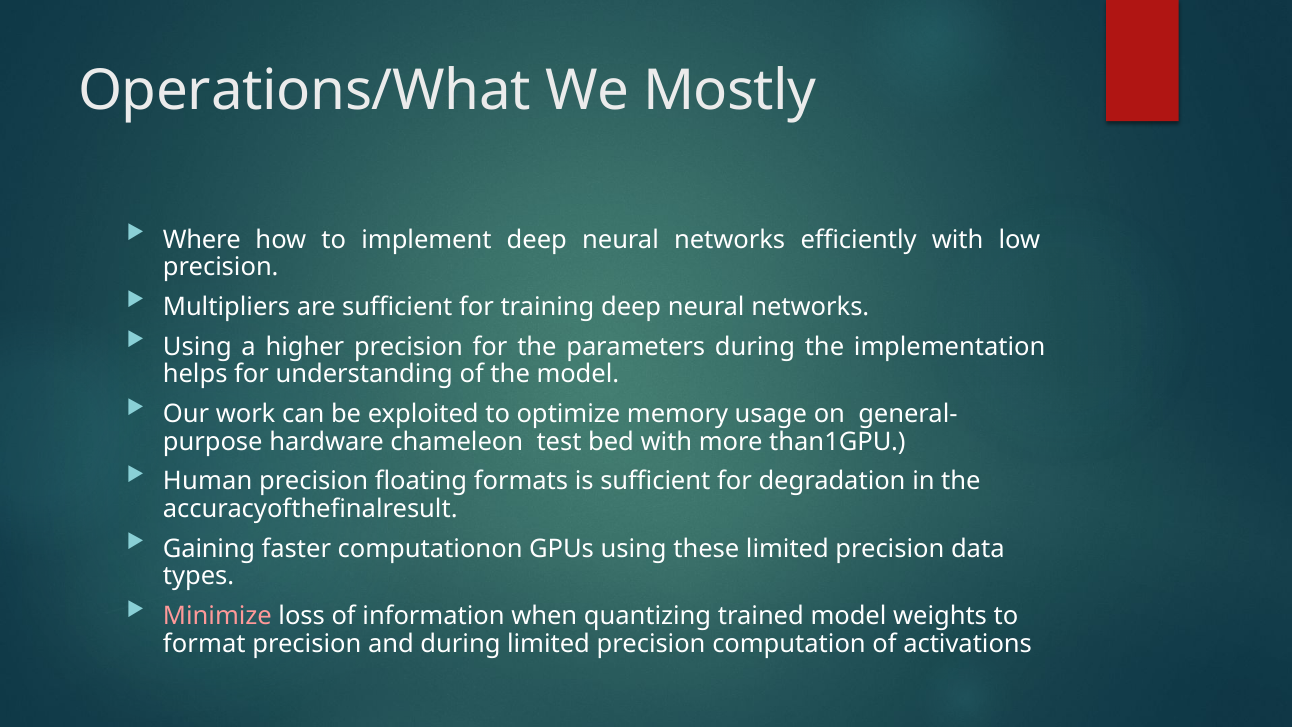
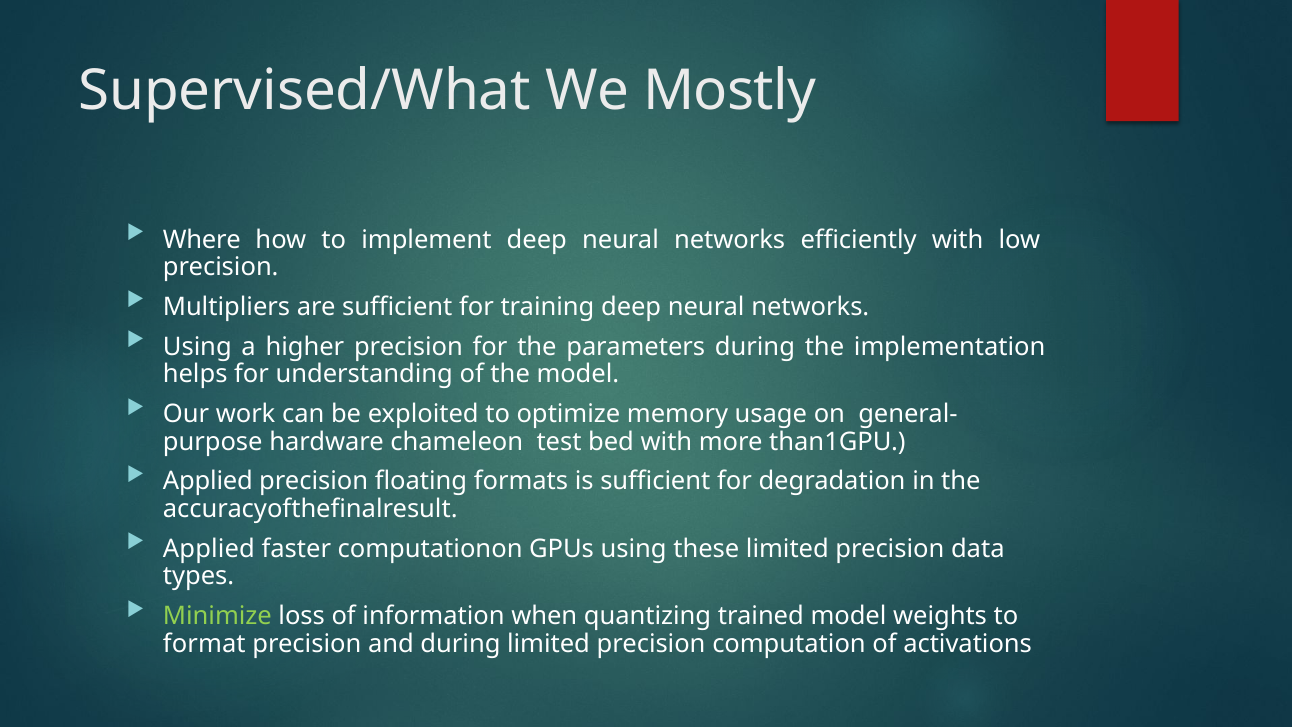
Operations/What: Operations/What -> Supervised/What
Human at (208, 481): Human -> Applied
Gaining at (209, 549): Gaining -> Applied
Minimize colour: pink -> light green
